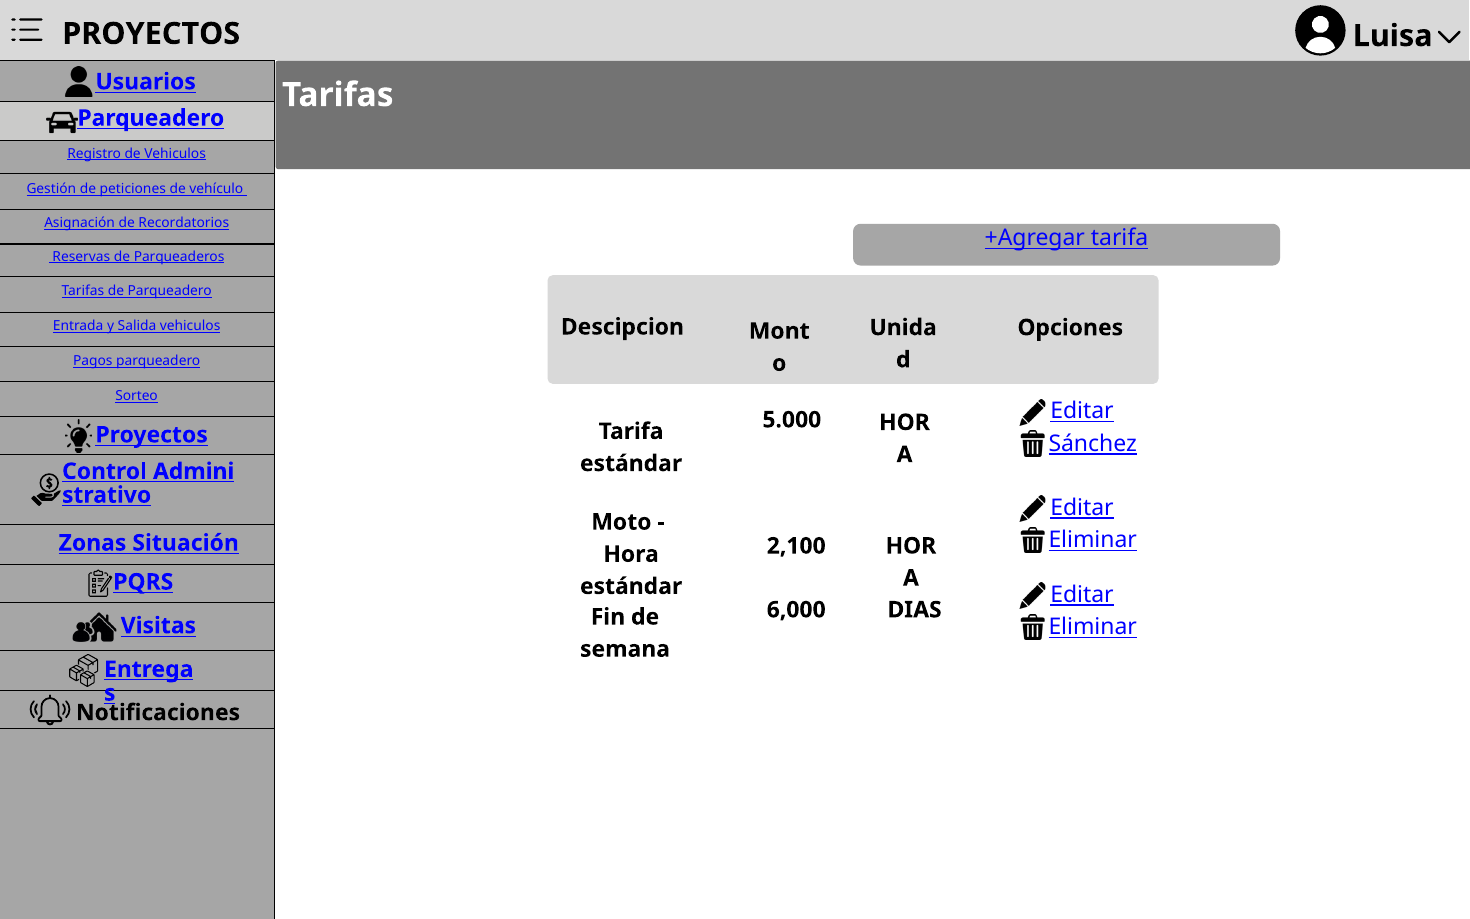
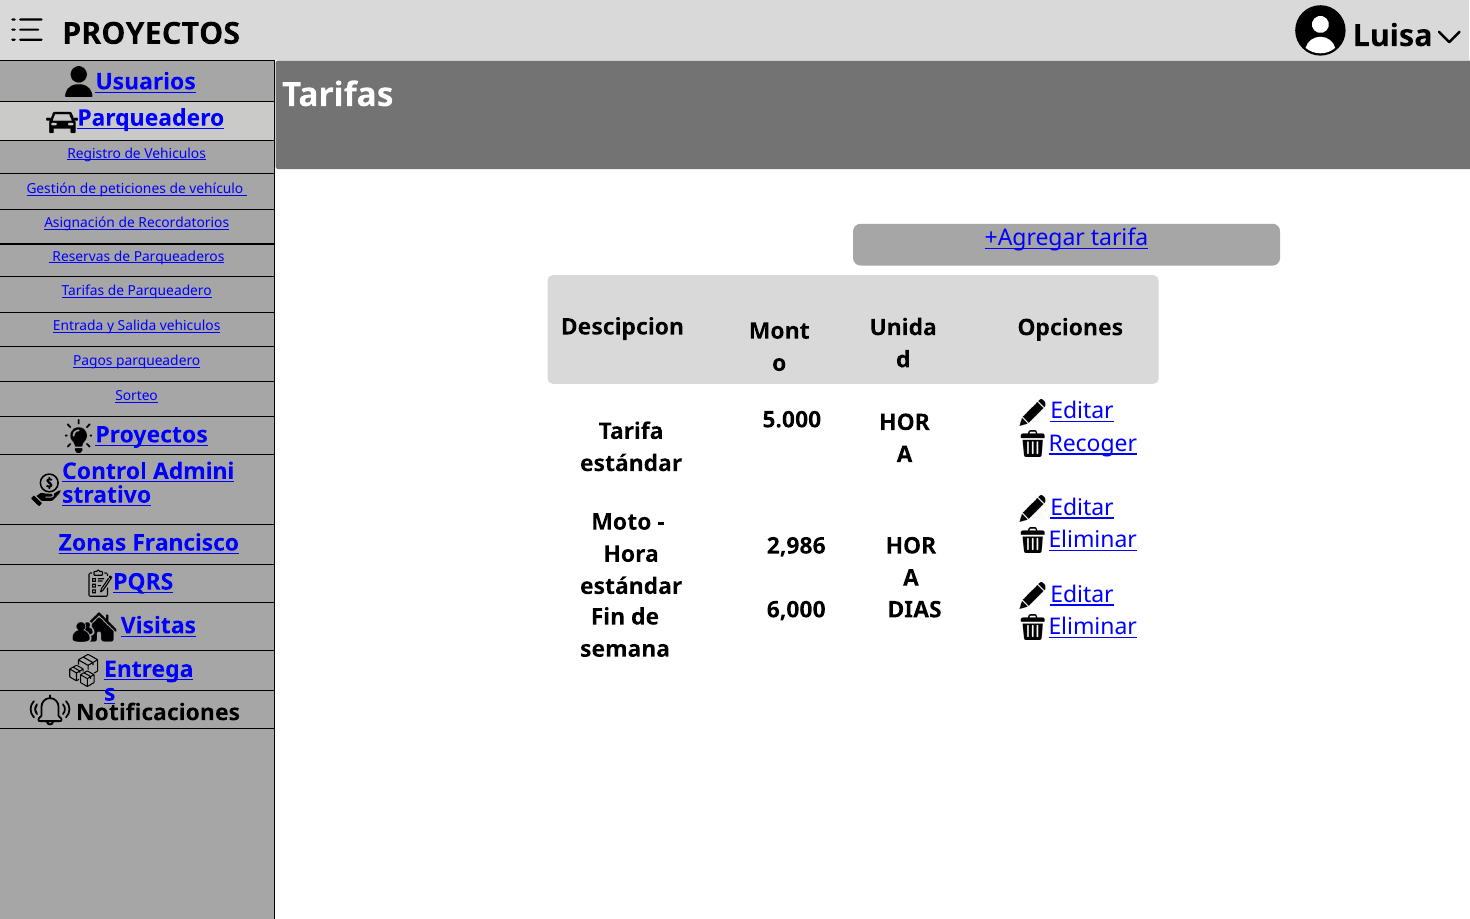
Sánchez: Sánchez -> Recoger
Situación: Situación -> Francisco
2,100: 2,100 -> 2,986
